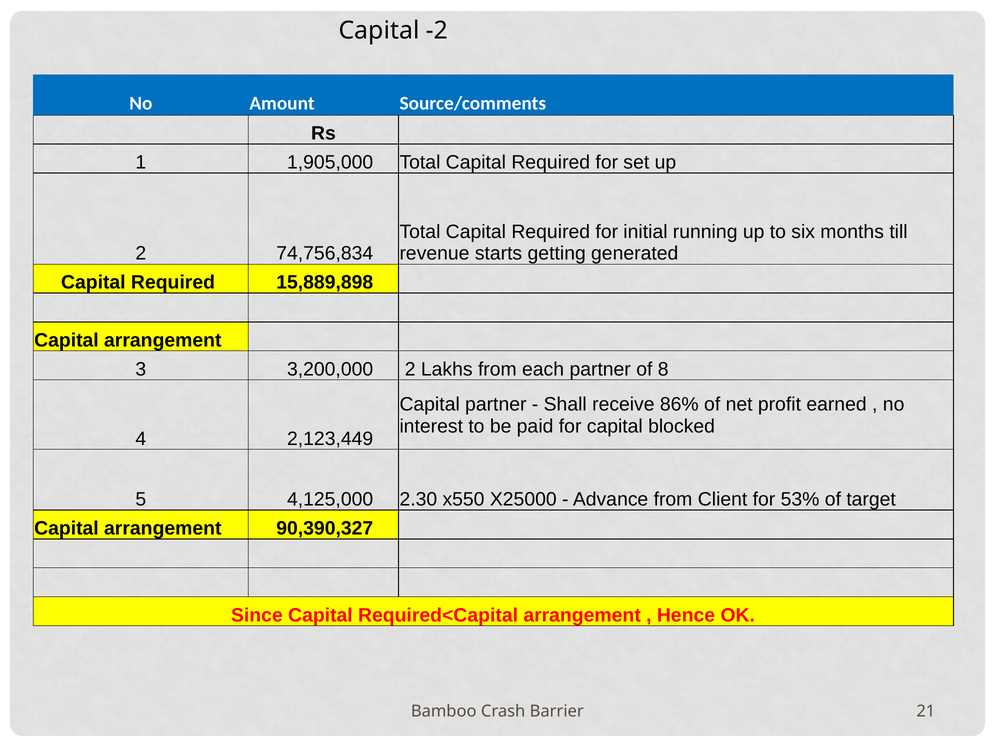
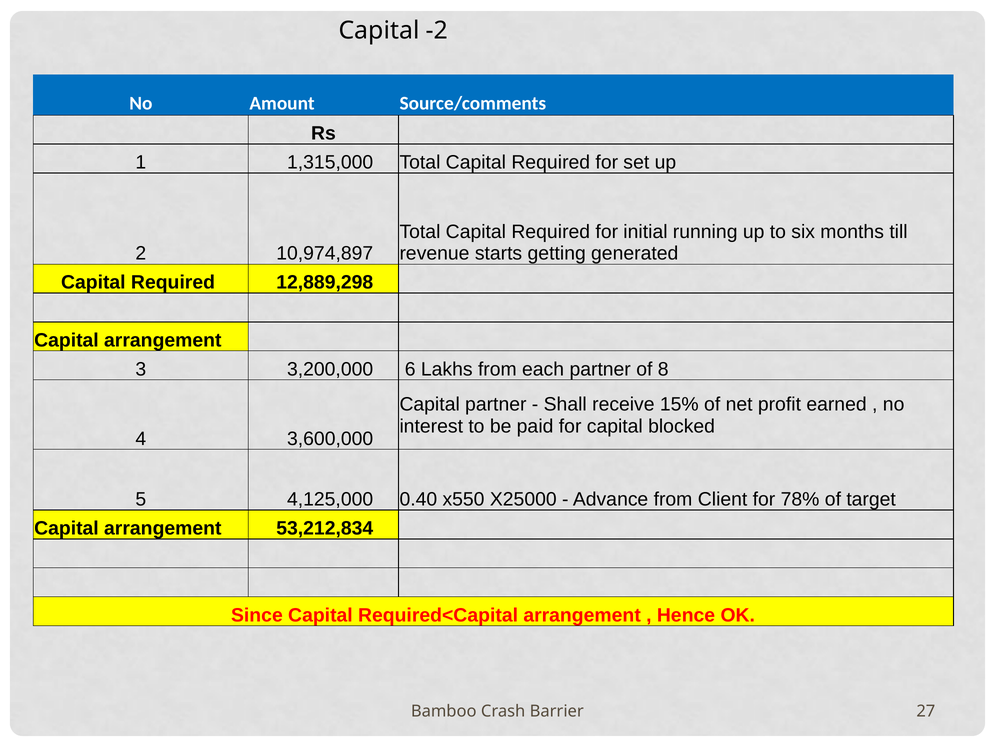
1,905,000: 1,905,000 -> 1,315,000
74,756,834: 74,756,834 -> 10,974,897
15,889,898: 15,889,898 -> 12,889,298
3,200,000 2: 2 -> 6
86%: 86% -> 15%
2,123,449: 2,123,449 -> 3,600,000
2.30: 2.30 -> 0.40
53%: 53% -> 78%
90,390,327: 90,390,327 -> 53,212,834
21: 21 -> 27
